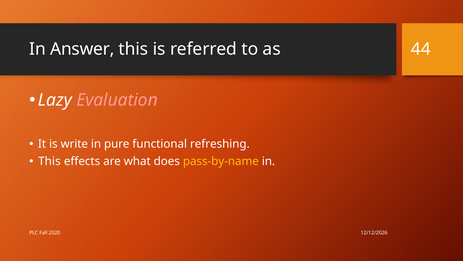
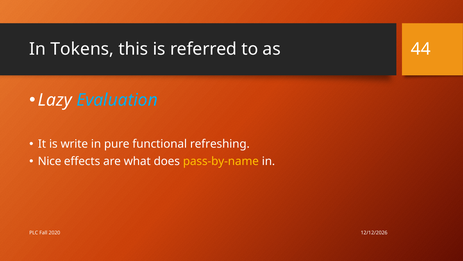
Answer: Answer -> Tokens
Evaluation colour: pink -> light blue
This at (49, 161): This -> Nice
